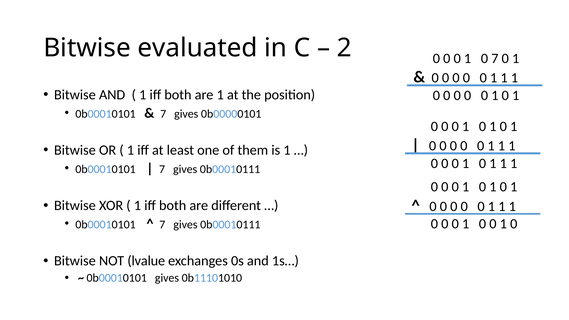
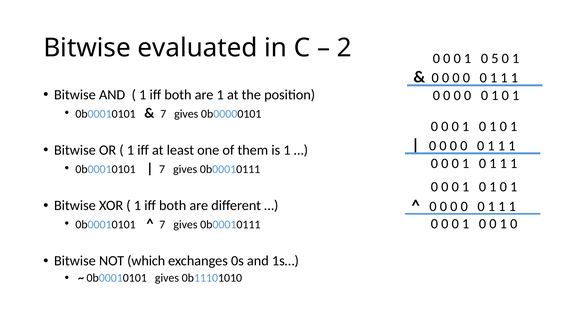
0 7: 7 -> 5
lvalue: lvalue -> which
